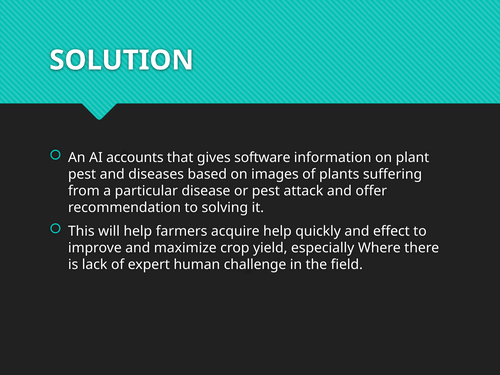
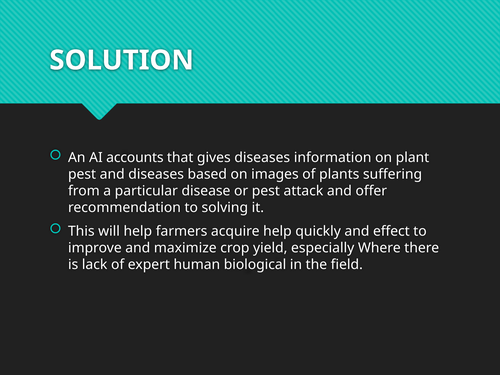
gives software: software -> diseases
challenge: challenge -> biological
